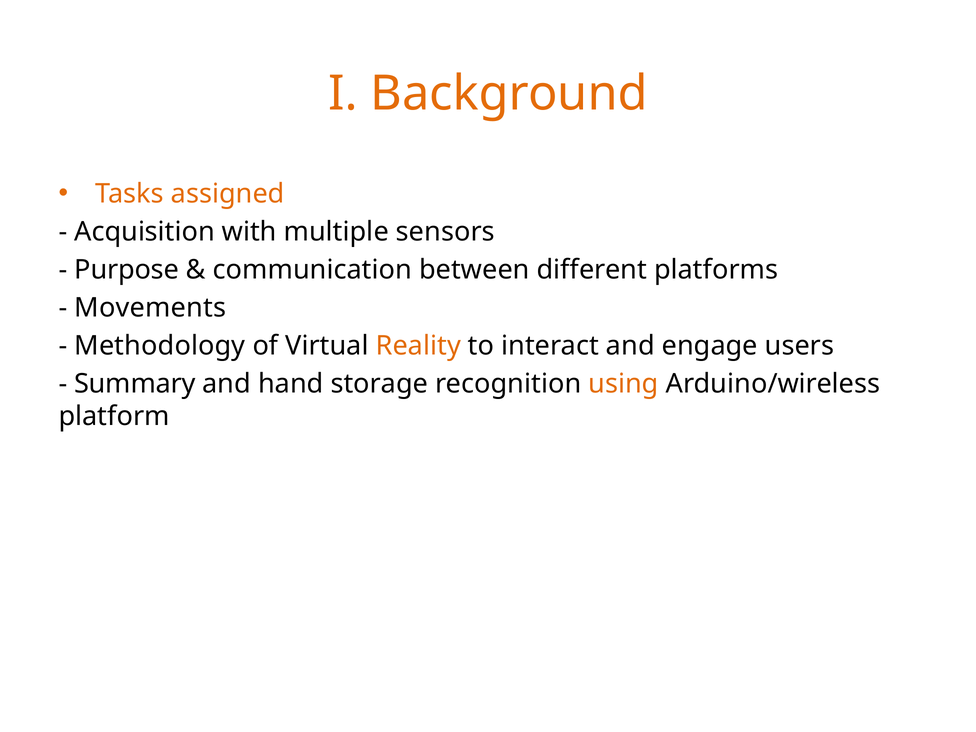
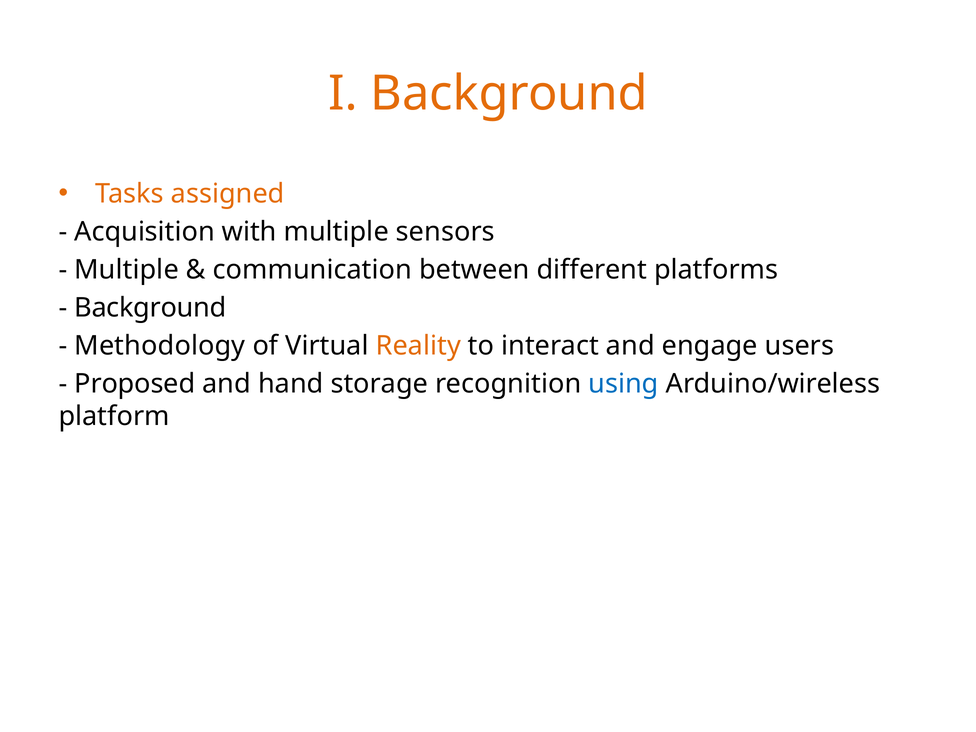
Purpose at (127, 270): Purpose -> Multiple
Movements at (150, 308): Movements -> Background
Summary: Summary -> Proposed
using colour: orange -> blue
